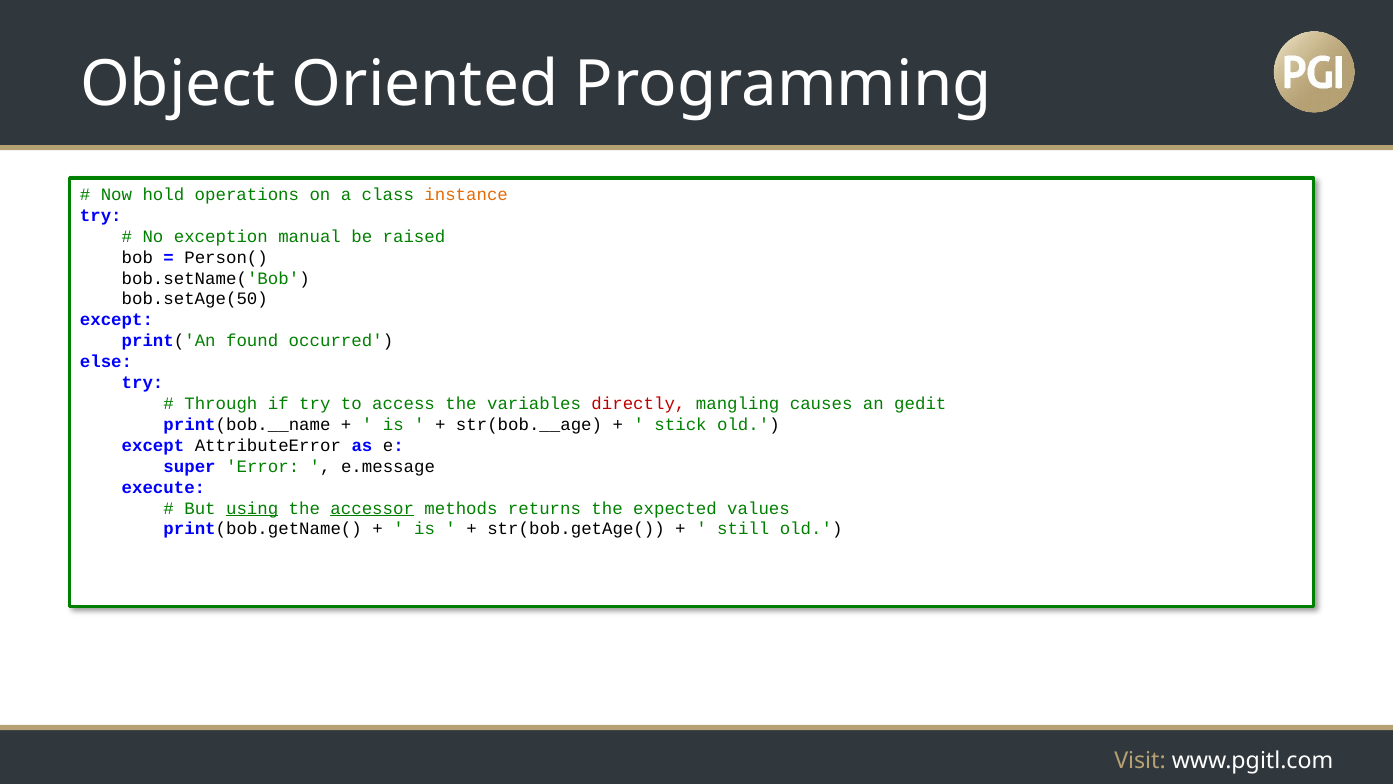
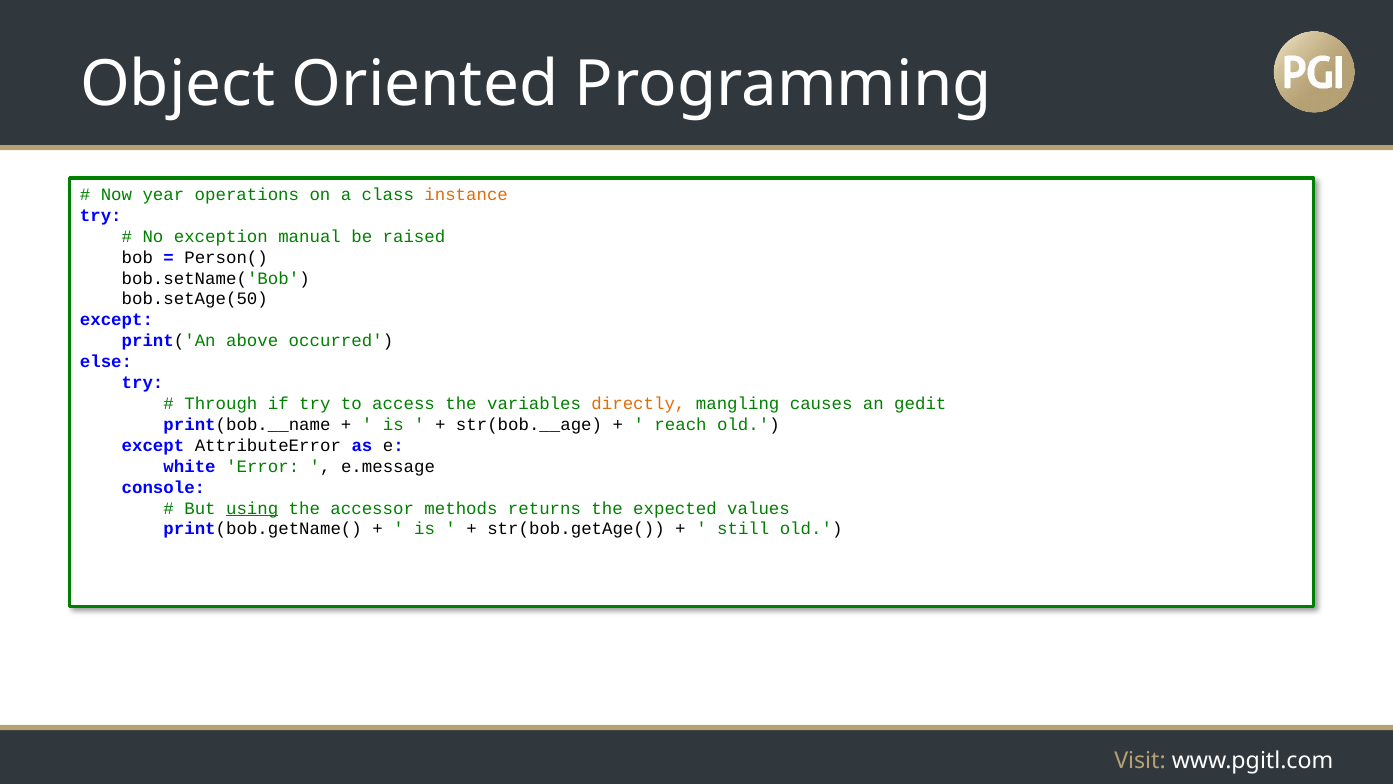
hold: hold -> year
found: found -> above
directly colour: red -> orange
stick: stick -> reach
super: super -> white
execute: execute -> console
accessor underline: present -> none
